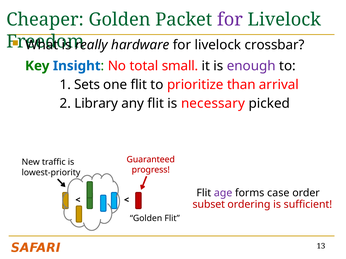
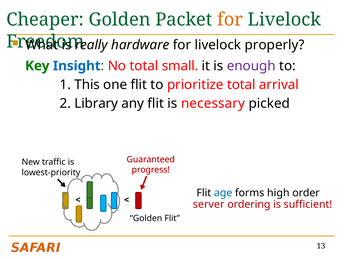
for at (230, 20) colour: purple -> orange
crossbar: crossbar -> properly
Sets: Sets -> This
prioritize than: than -> total
age colour: purple -> blue
case: case -> high
subset: subset -> server
